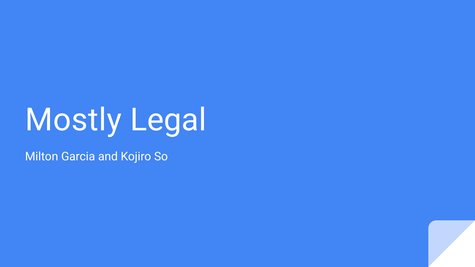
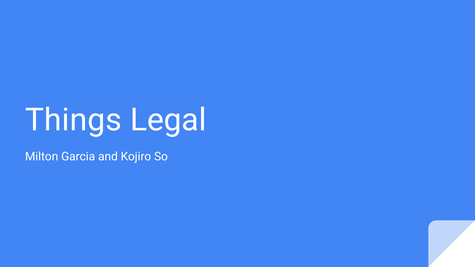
Mostly: Mostly -> Things
